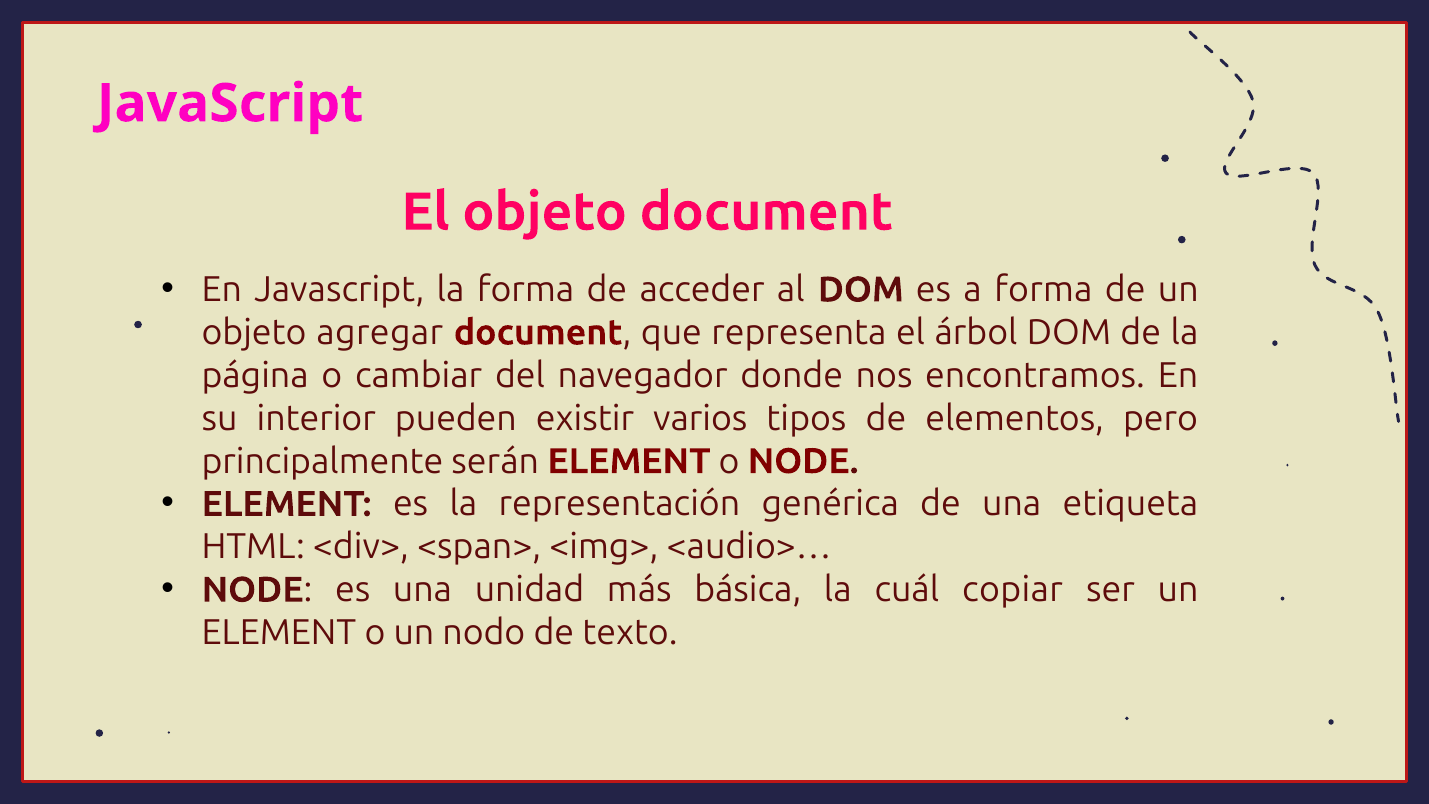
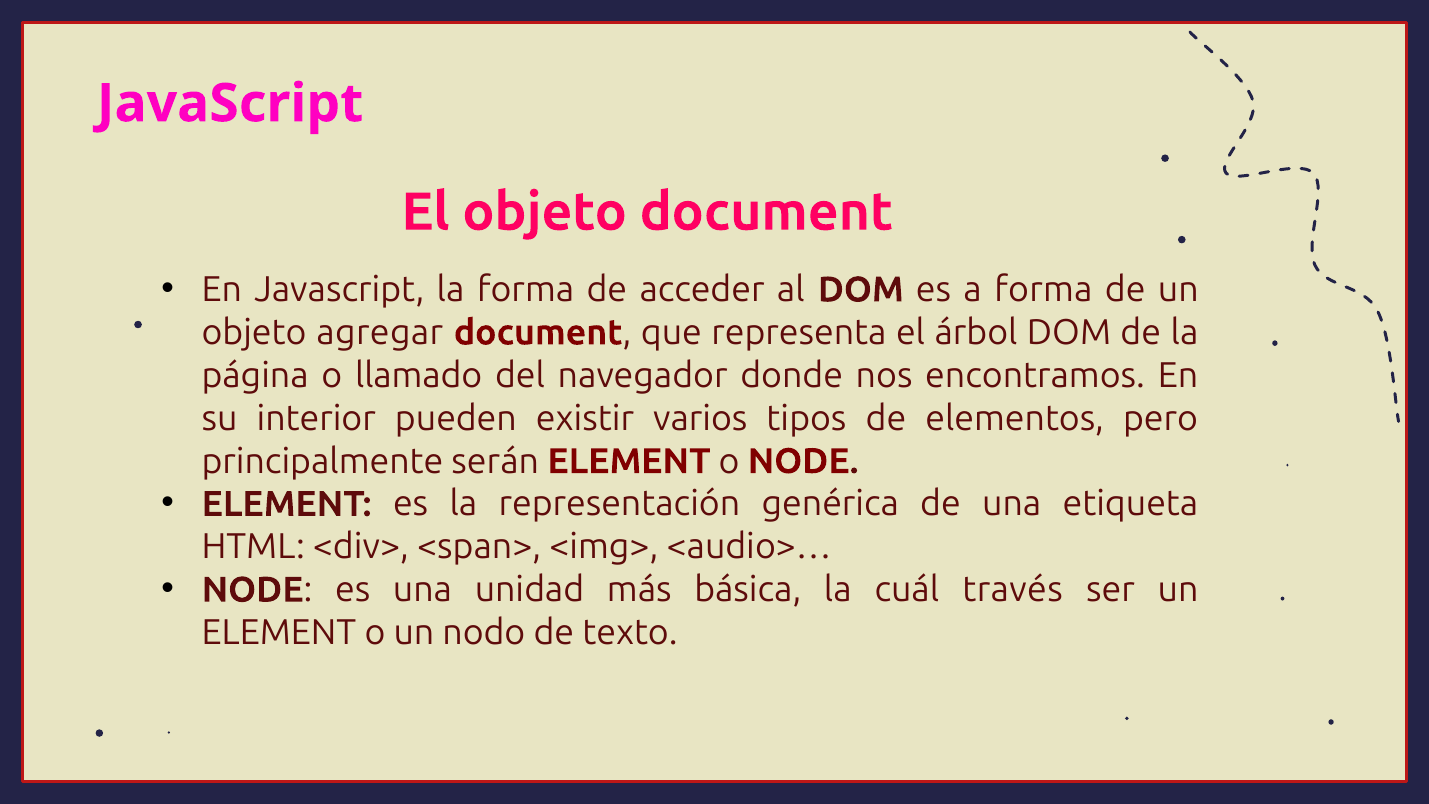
cambiar: cambiar -> llamado
copiar: copiar -> través
